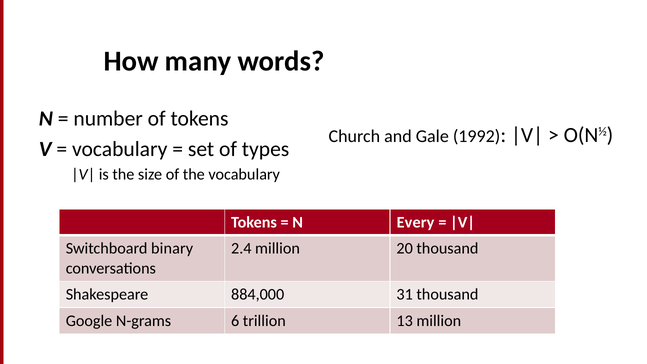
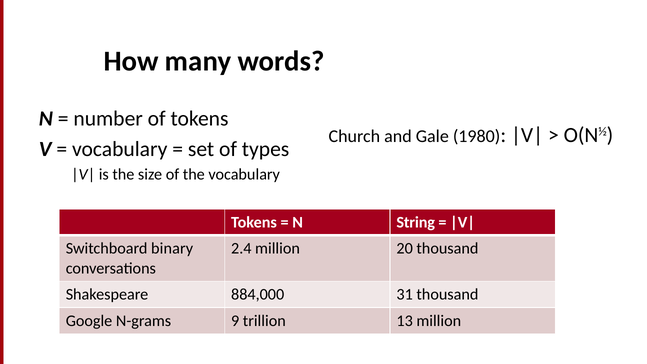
1992: 1992 -> 1980
Every: Every -> String
6: 6 -> 9
